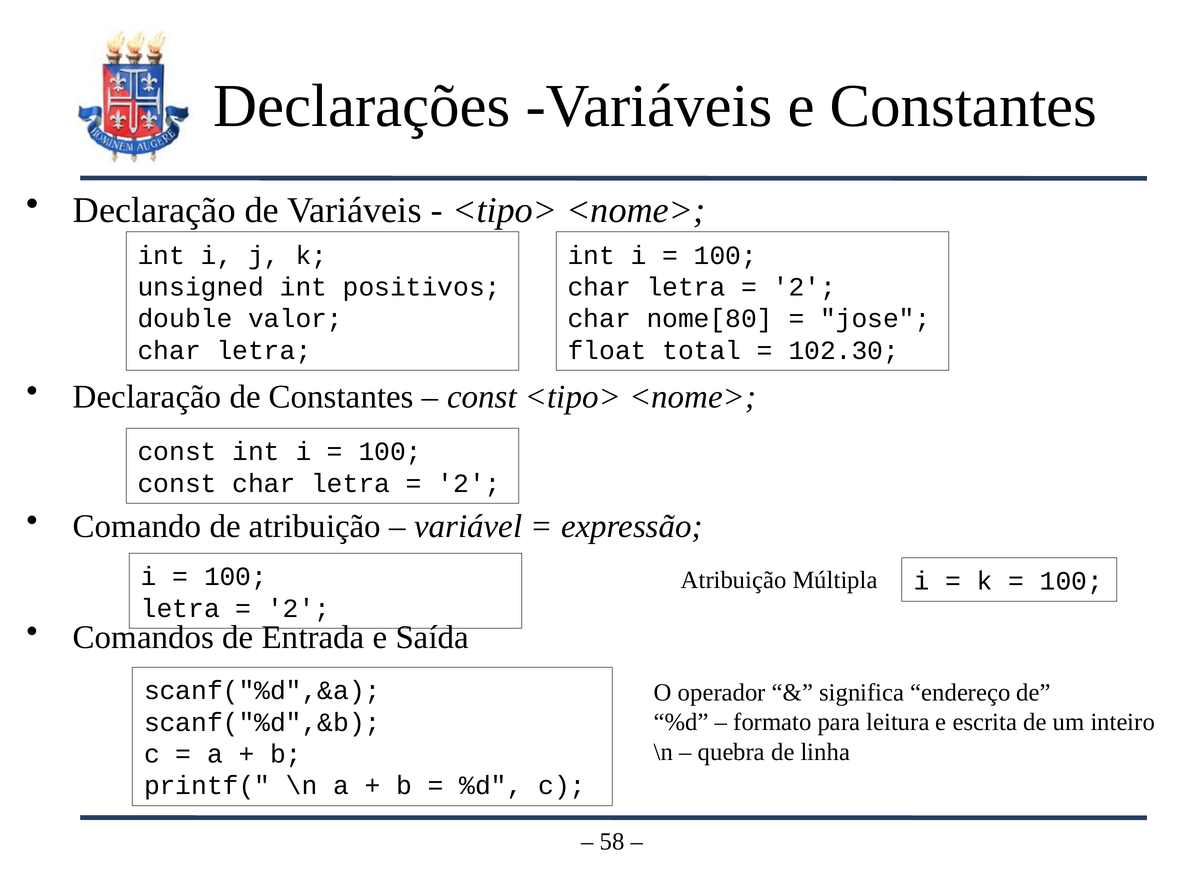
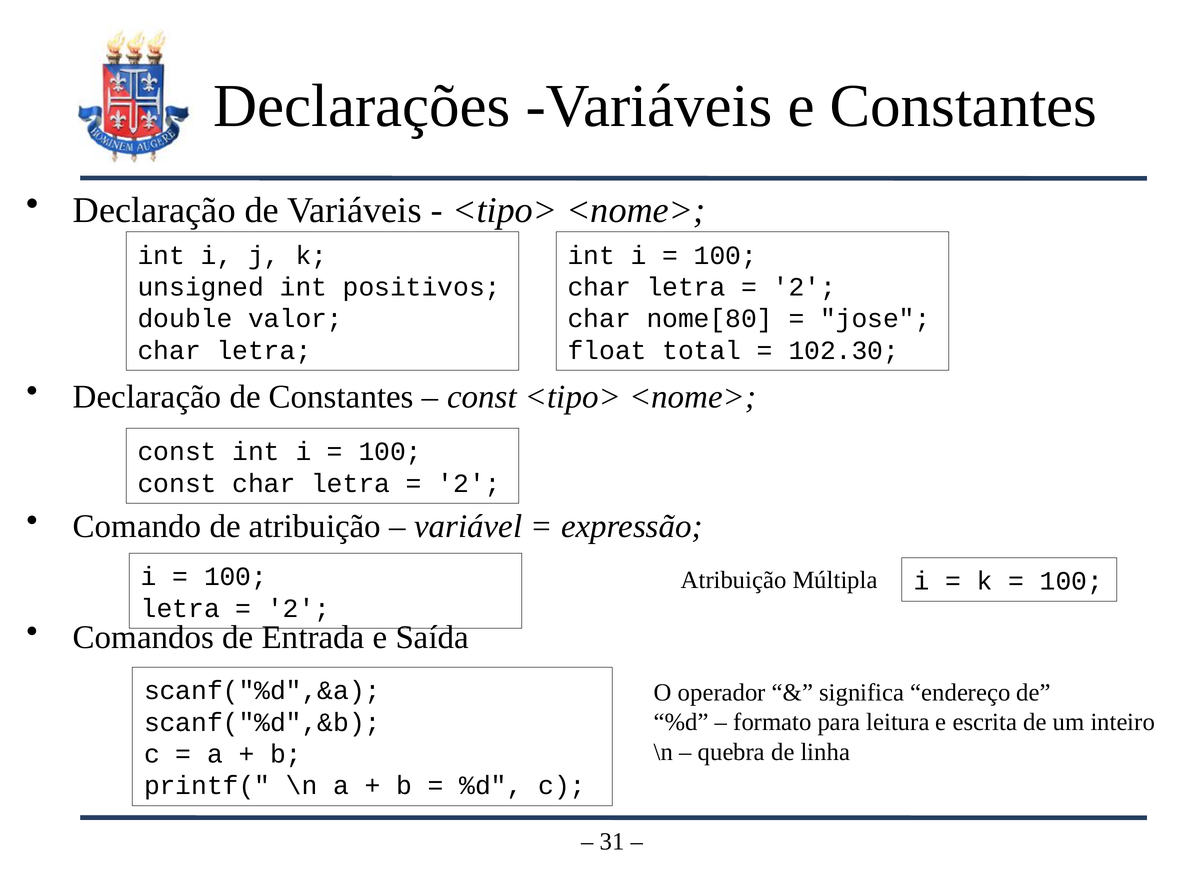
58: 58 -> 31
